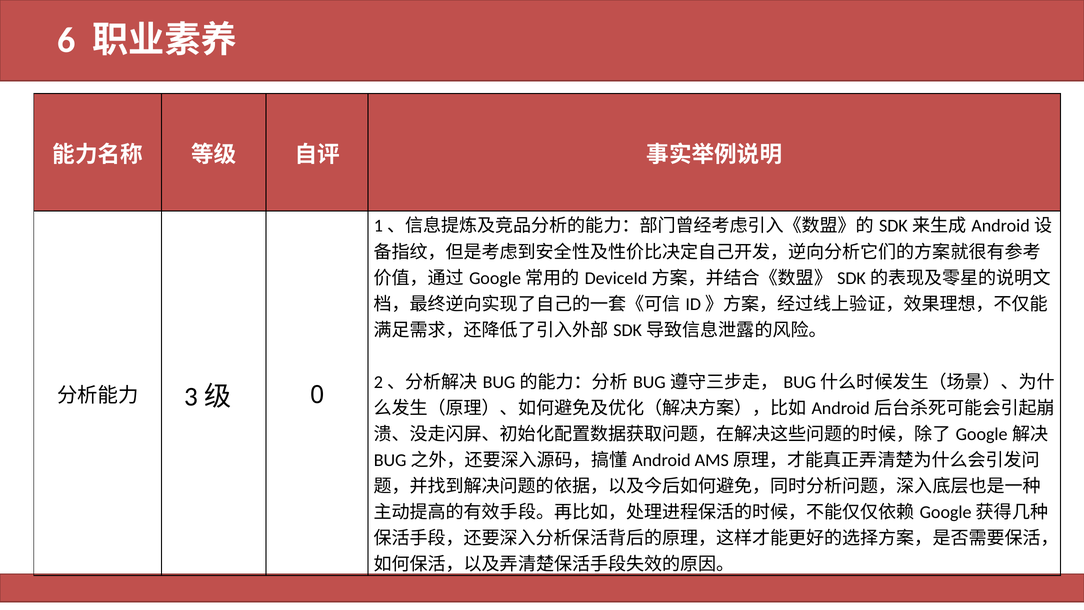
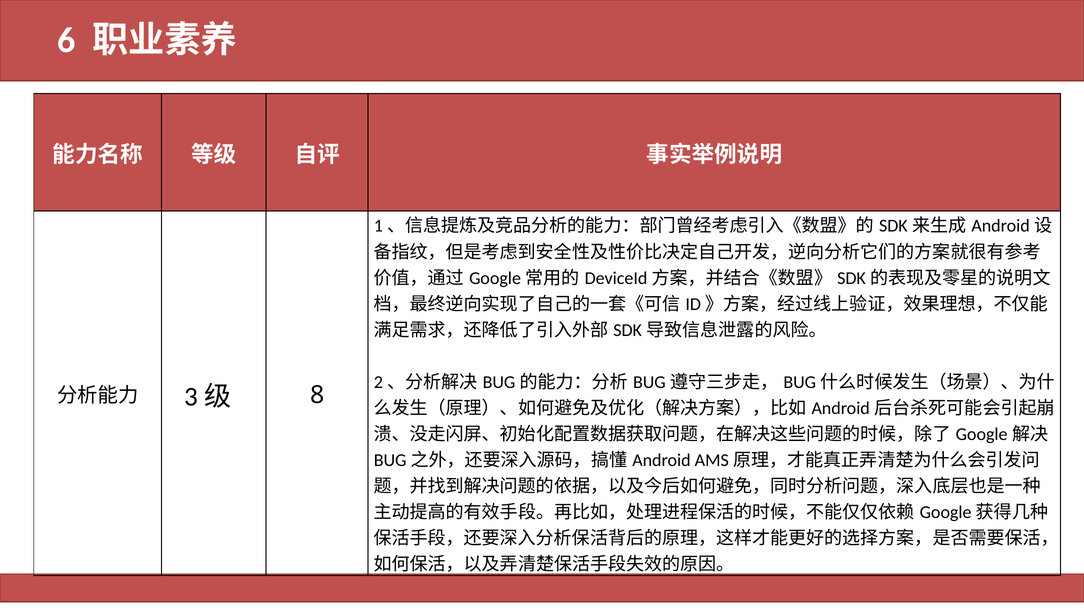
0: 0 -> 8
